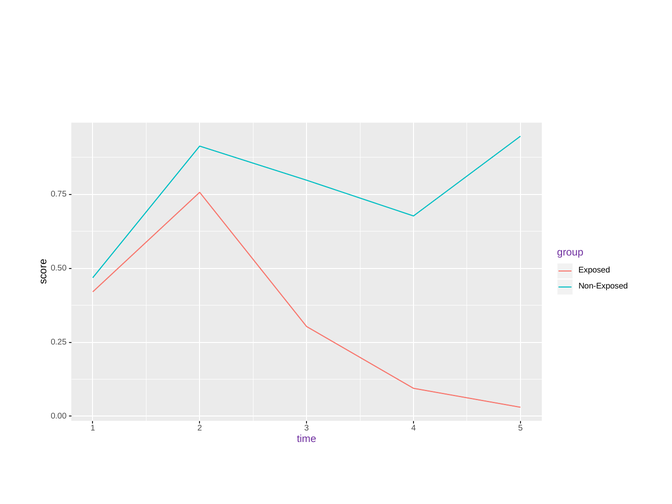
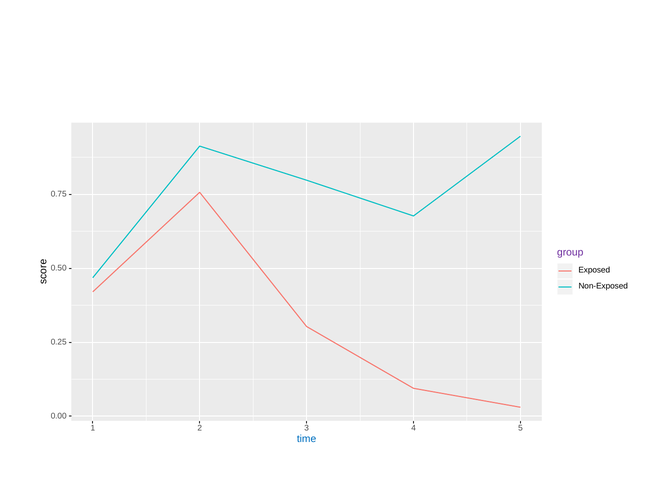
time colour: purple -> blue
